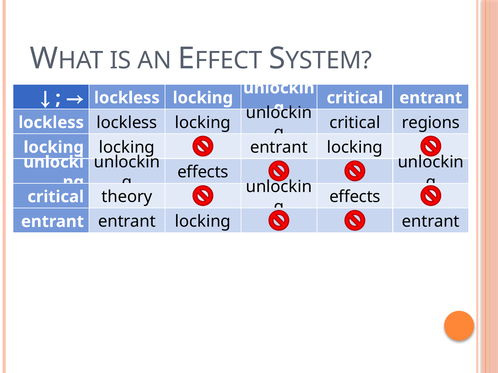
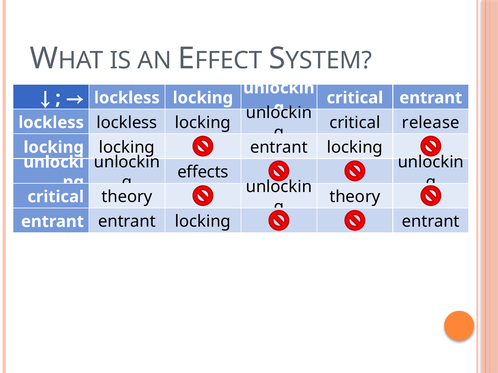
regions: regions -> release
effects at (355, 197): effects -> theory
